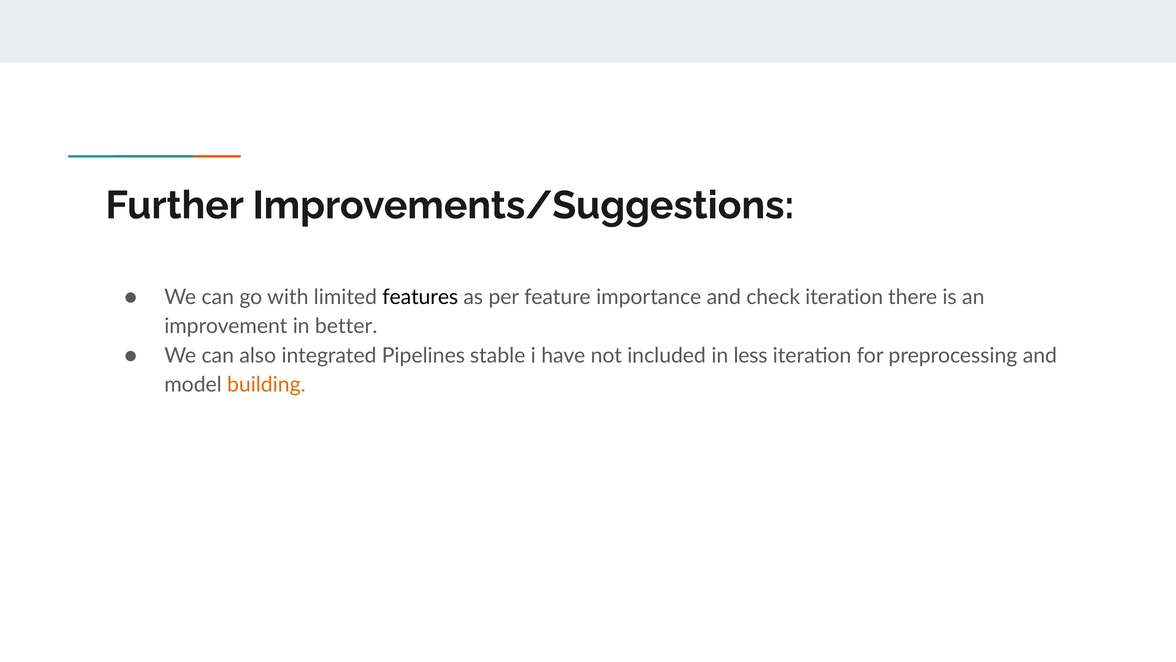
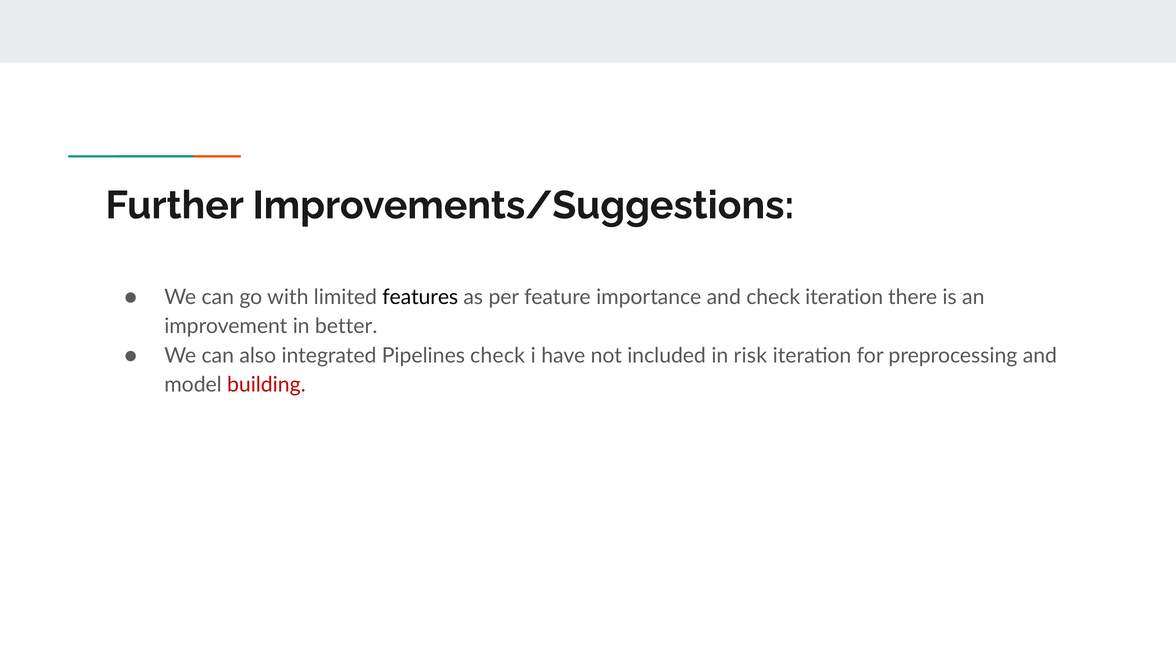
Pipelines stable: stable -> check
less: less -> risk
building colour: orange -> red
